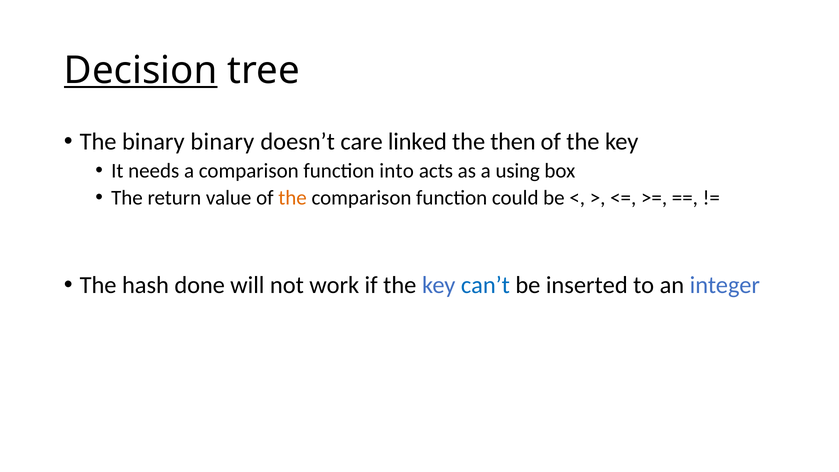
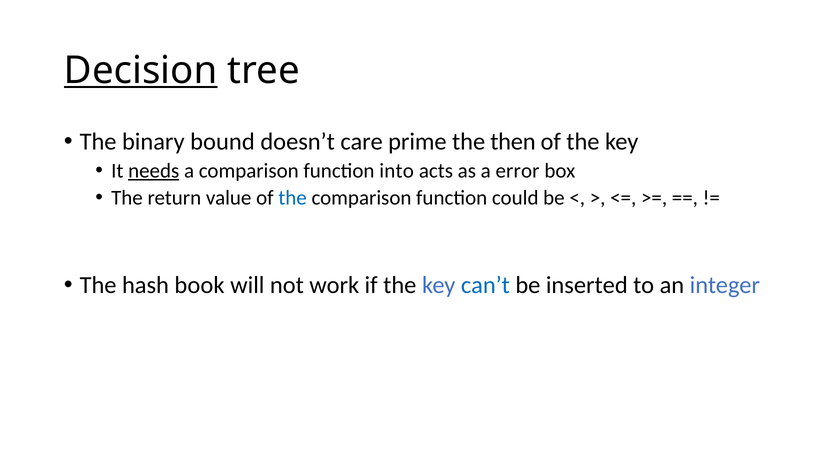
binary binary: binary -> bound
linked: linked -> prime
needs underline: none -> present
using: using -> error
the at (293, 198) colour: orange -> blue
done: done -> book
